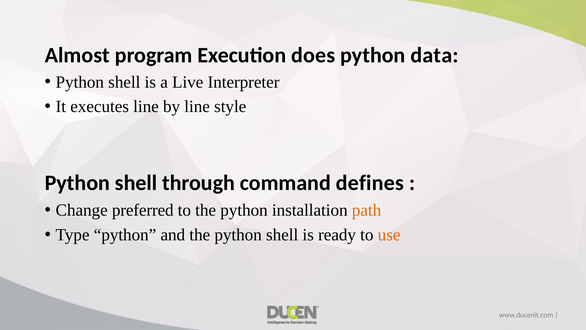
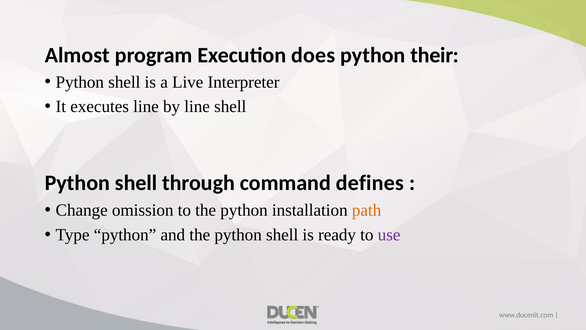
data: data -> their
line style: style -> shell
preferred: preferred -> omission
use colour: orange -> purple
